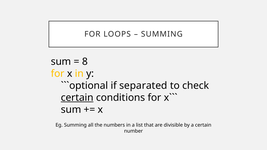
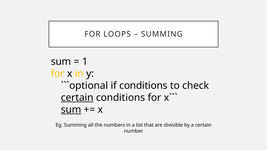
8: 8 -> 1
if separated: separated -> conditions
sum at (71, 110) underline: none -> present
